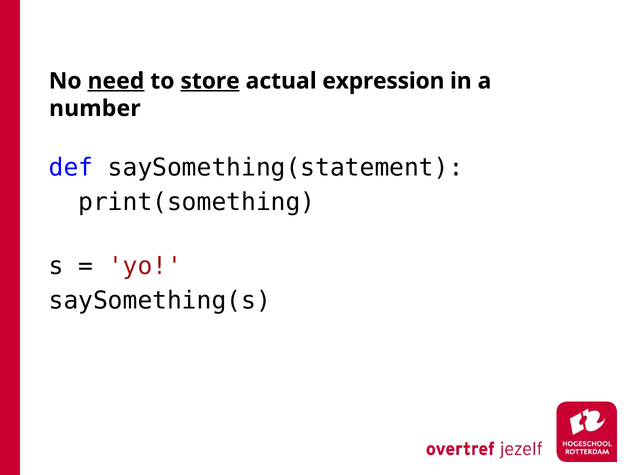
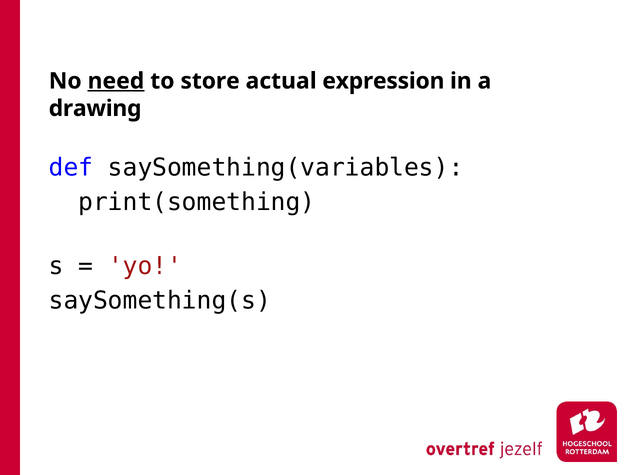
store underline: present -> none
number: number -> drawing
saySomething(statement: saySomething(statement -> saySomething(variables
